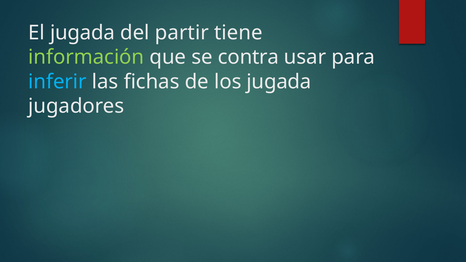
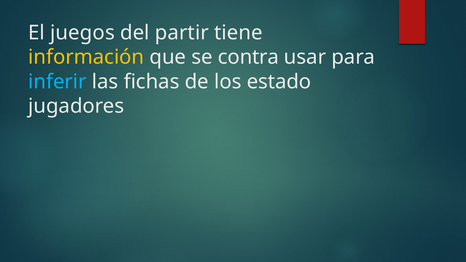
El jugada: jugada -> juegos
información colour: light green -> yellow
los jugada: jugada -> estado
